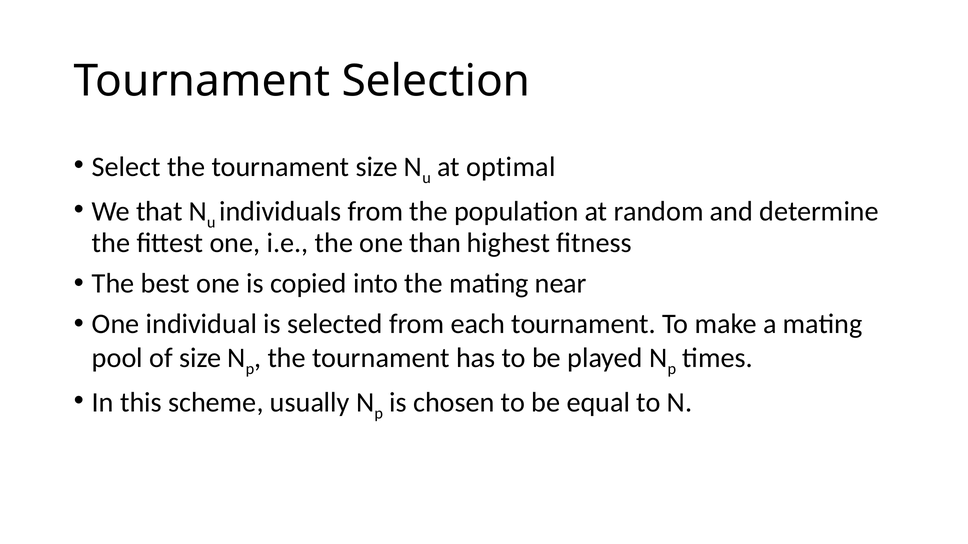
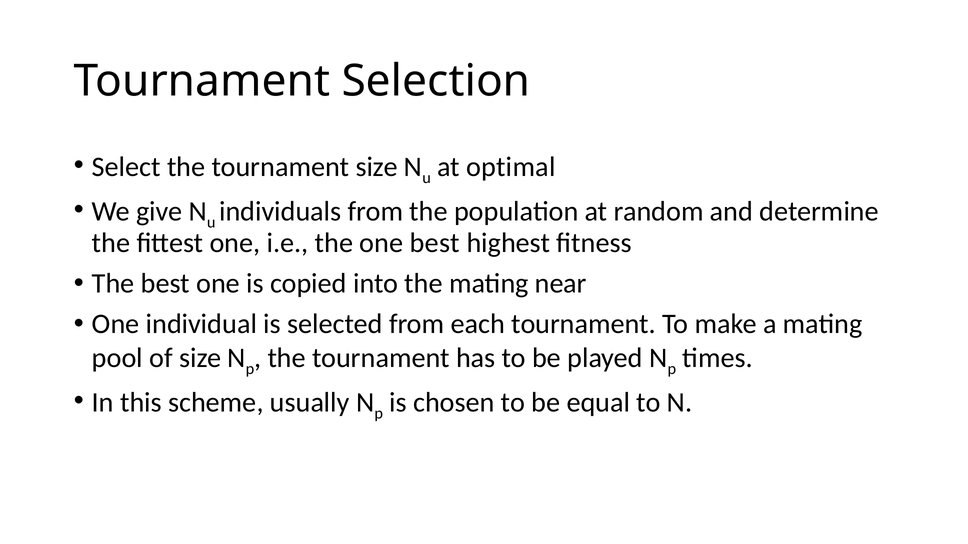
that: that -> give
one than: than -> best
